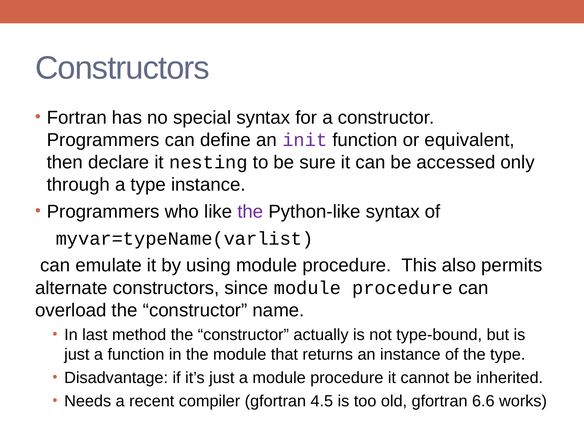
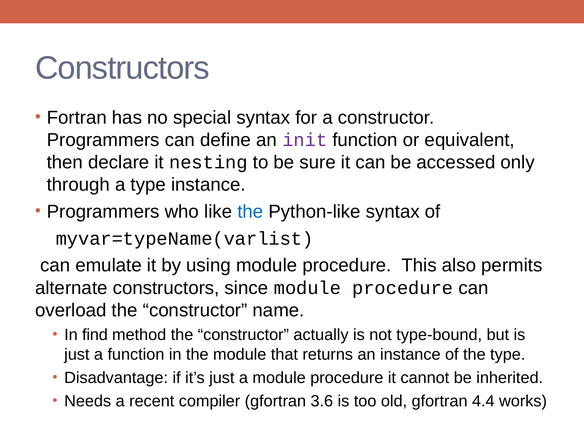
the at (250, 212) colour: purple -> blue
last: last -> find
4.5: 4.5 -> 3.6
6.6: 6.6 -> 4.4
